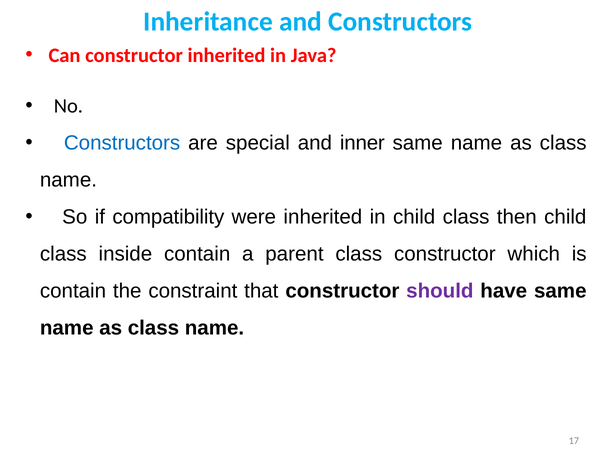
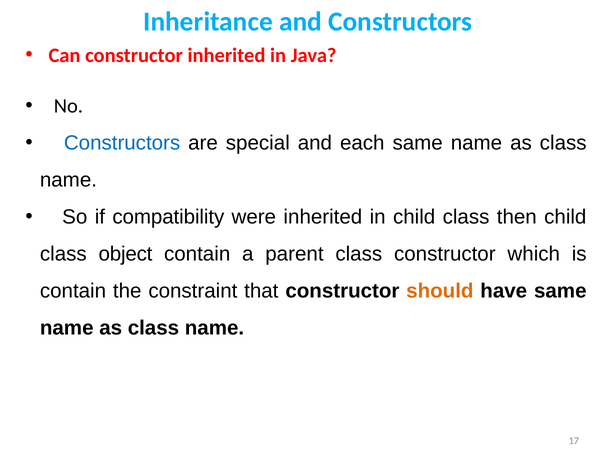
inner: inner -> each
inside: inside -> object
should colour: purple -> orange
